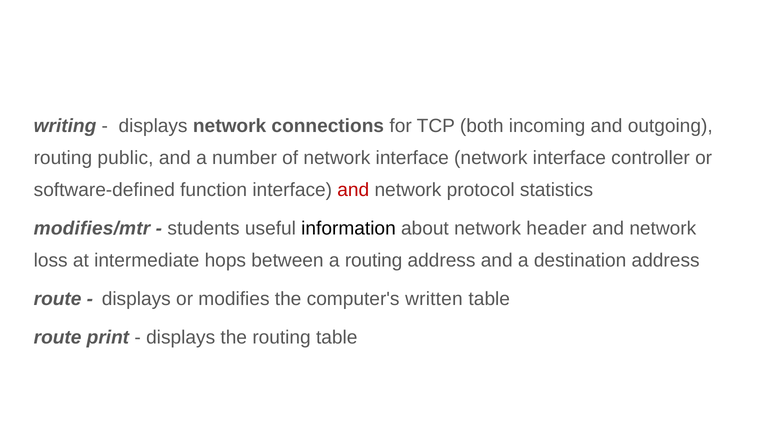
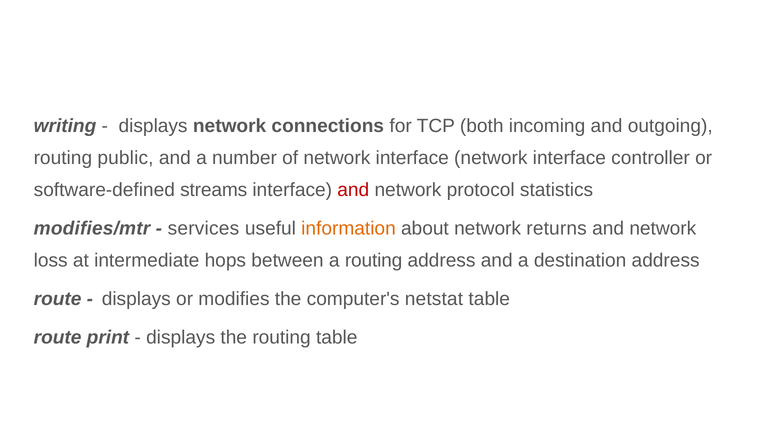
function: function -> streams
students: students -> services
information colour: black -> orange
header: header -> returns
written: written -> netstat
